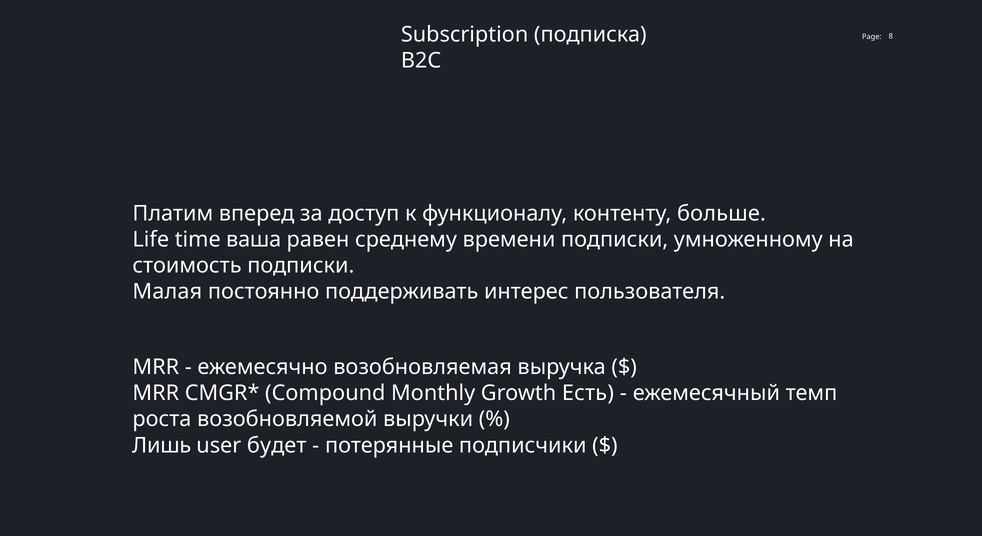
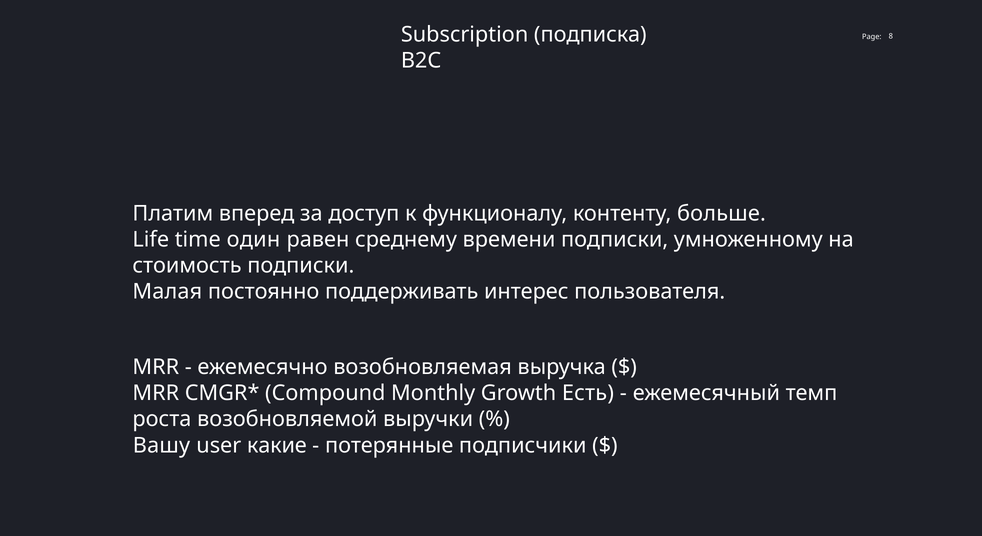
ваша: ваша -> один
Лишь: Лишь -> Вашу
будет: будет -> какие
